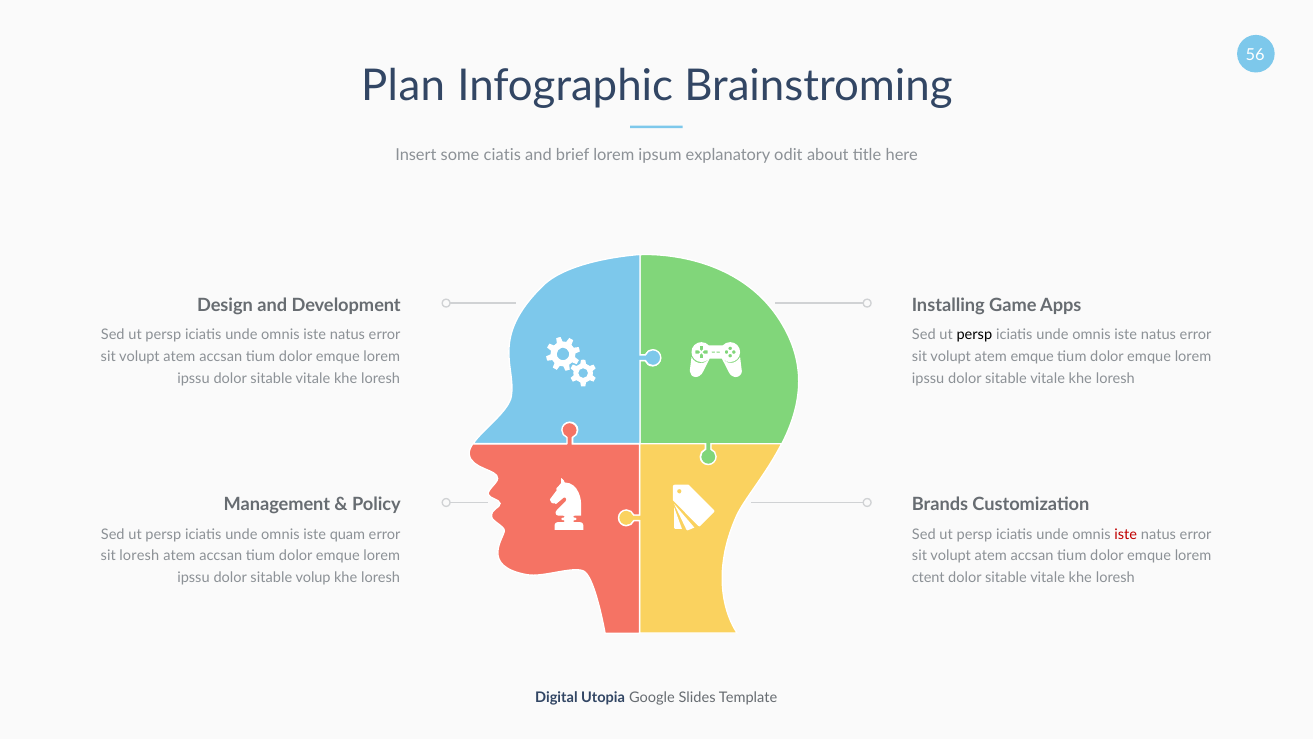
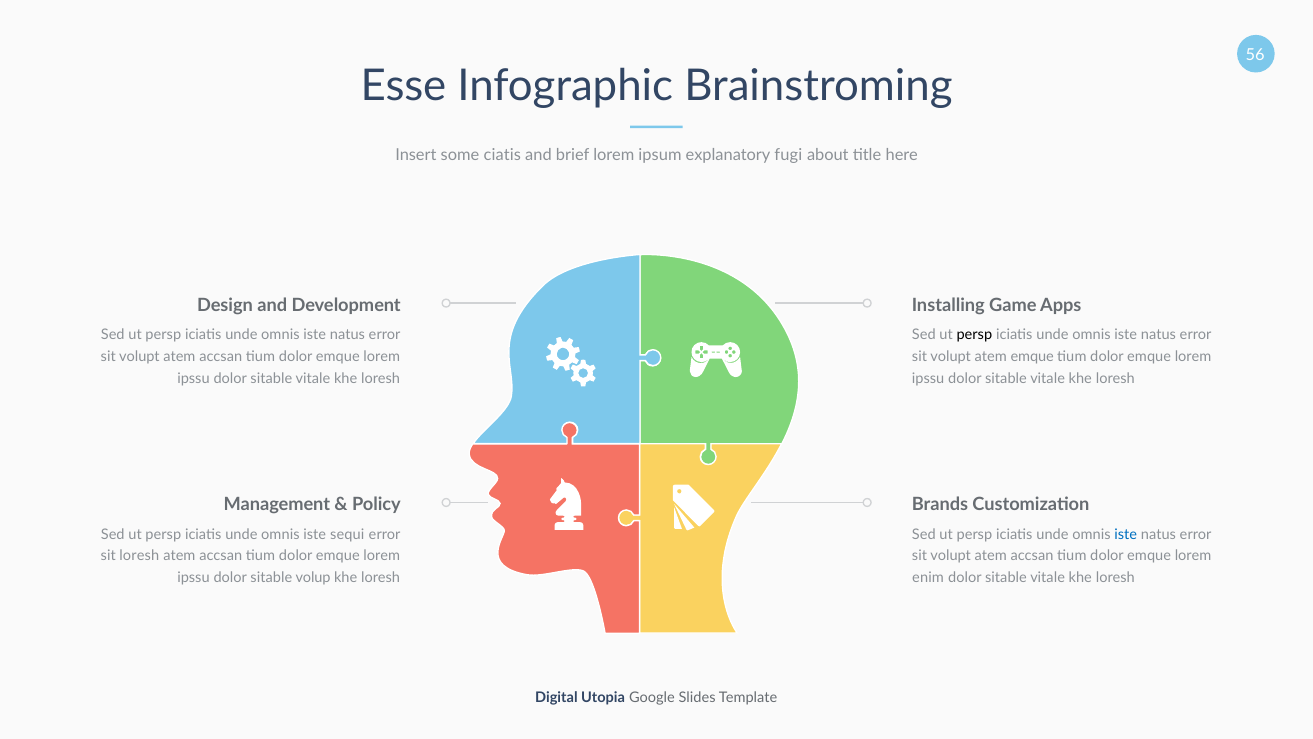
Plan: Plan -> Esse
odit: odit -> fugi
quam: quam -> sequi
iste at (1126, 534) colour: red -> blue
ctent: ctent -> enim
